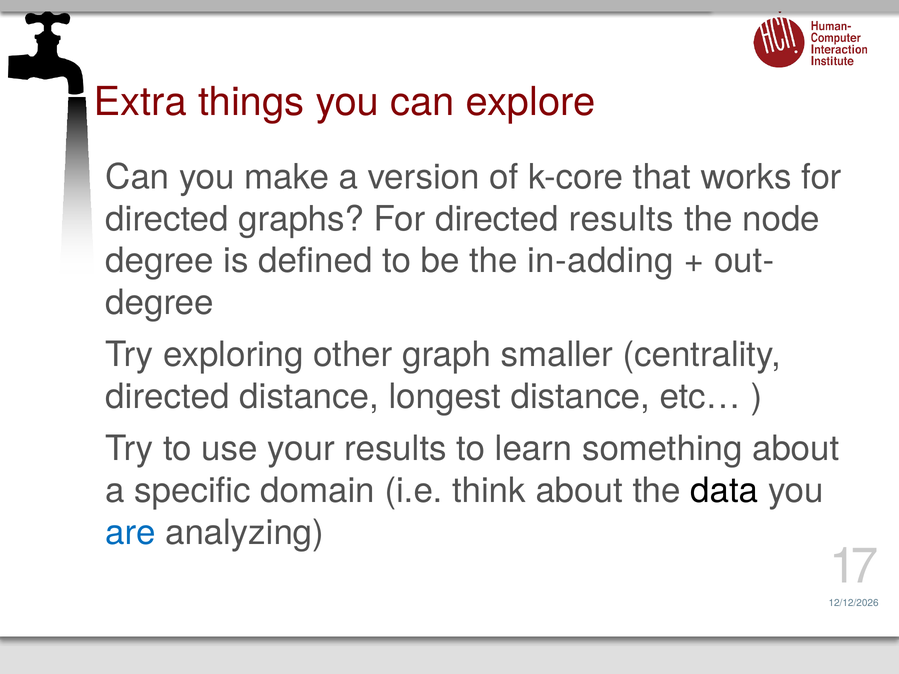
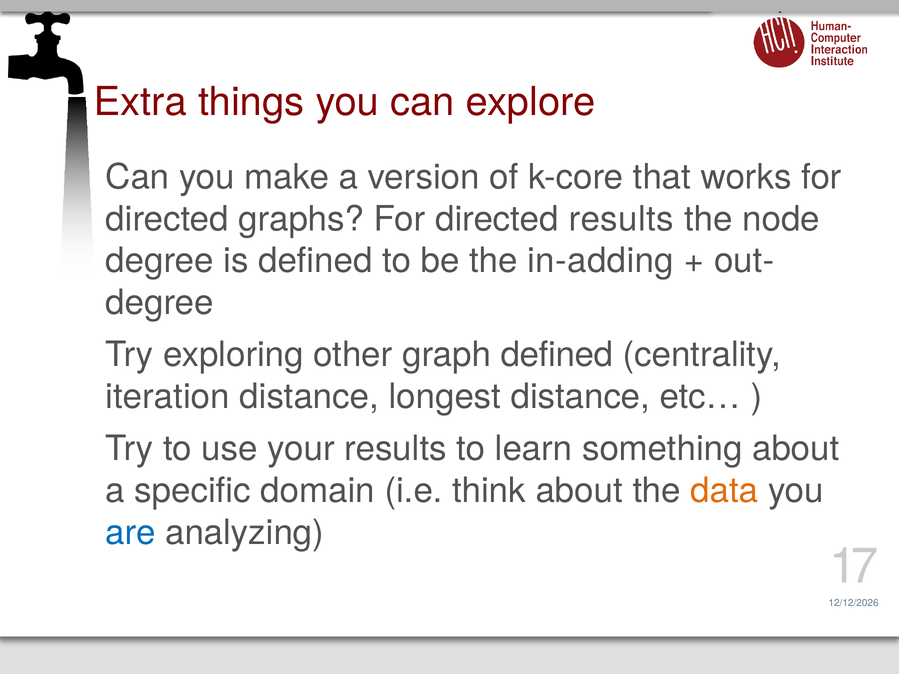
graph smaller: smaller -> defined
directed at (168, 397): directed -> iteration
data colour: black -> orange
